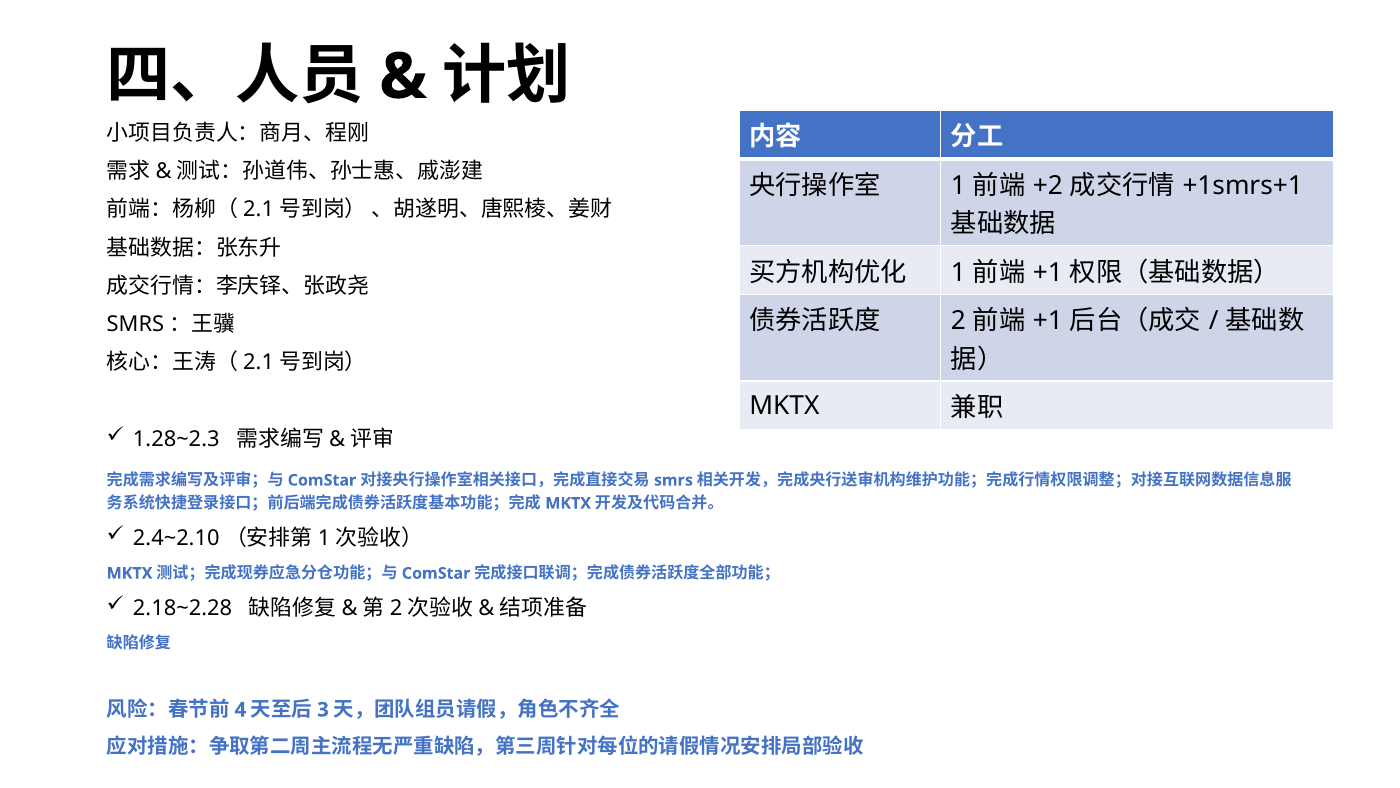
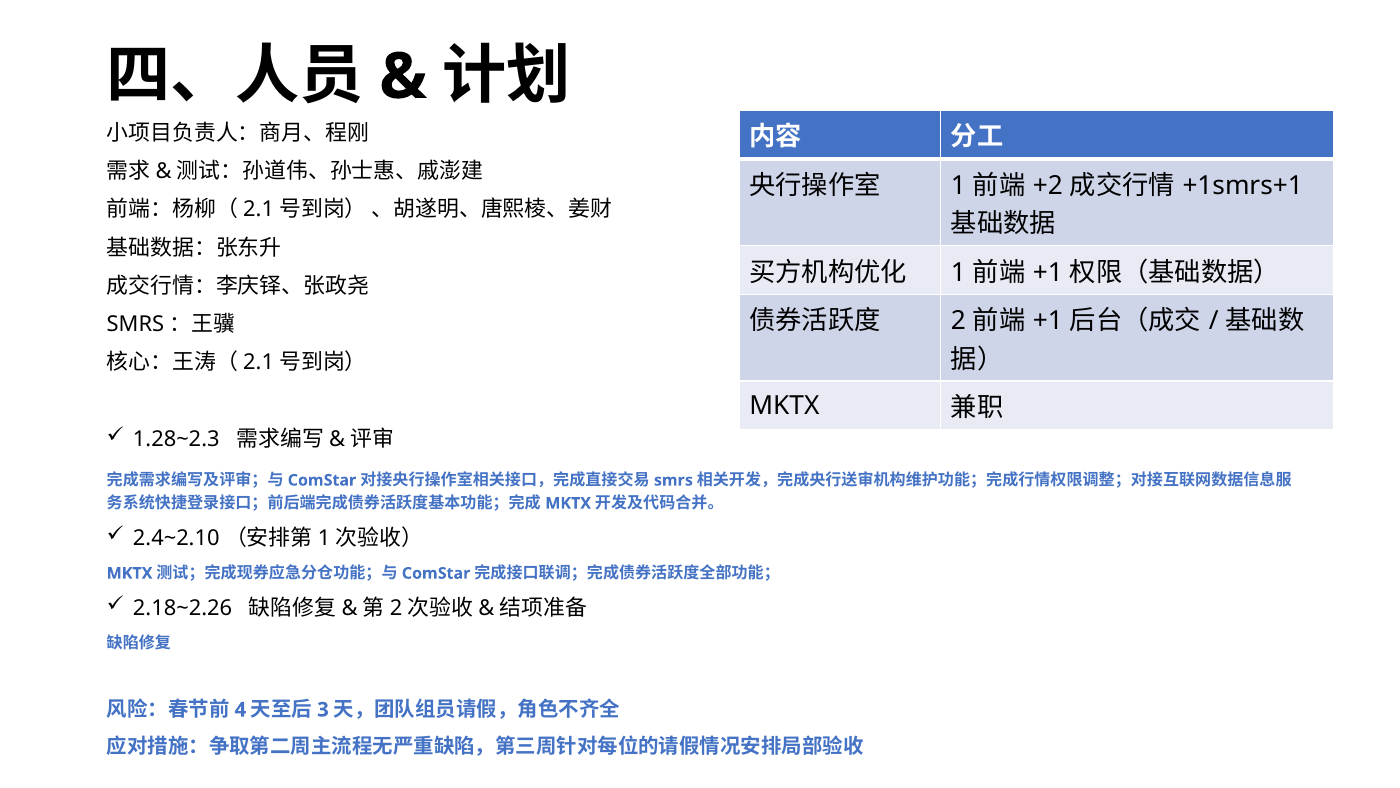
2.18~2.28: 2.18~2.28 -> 2.18~2.26
